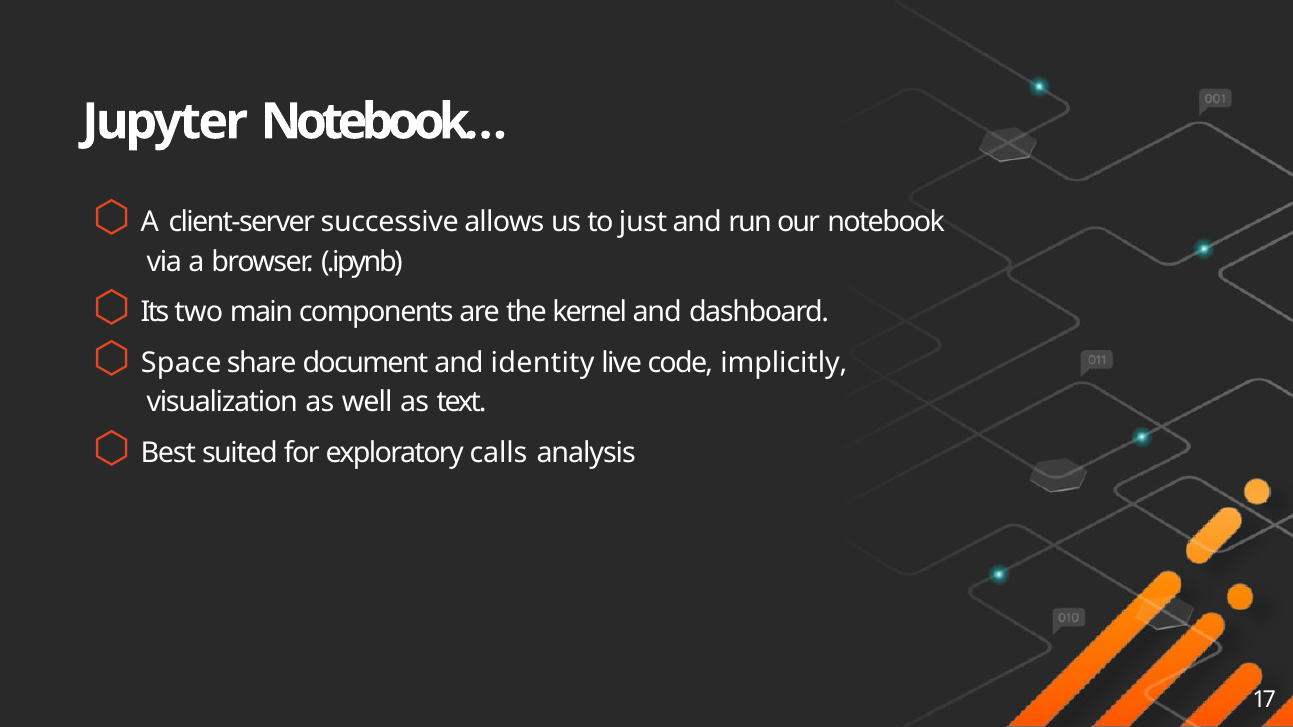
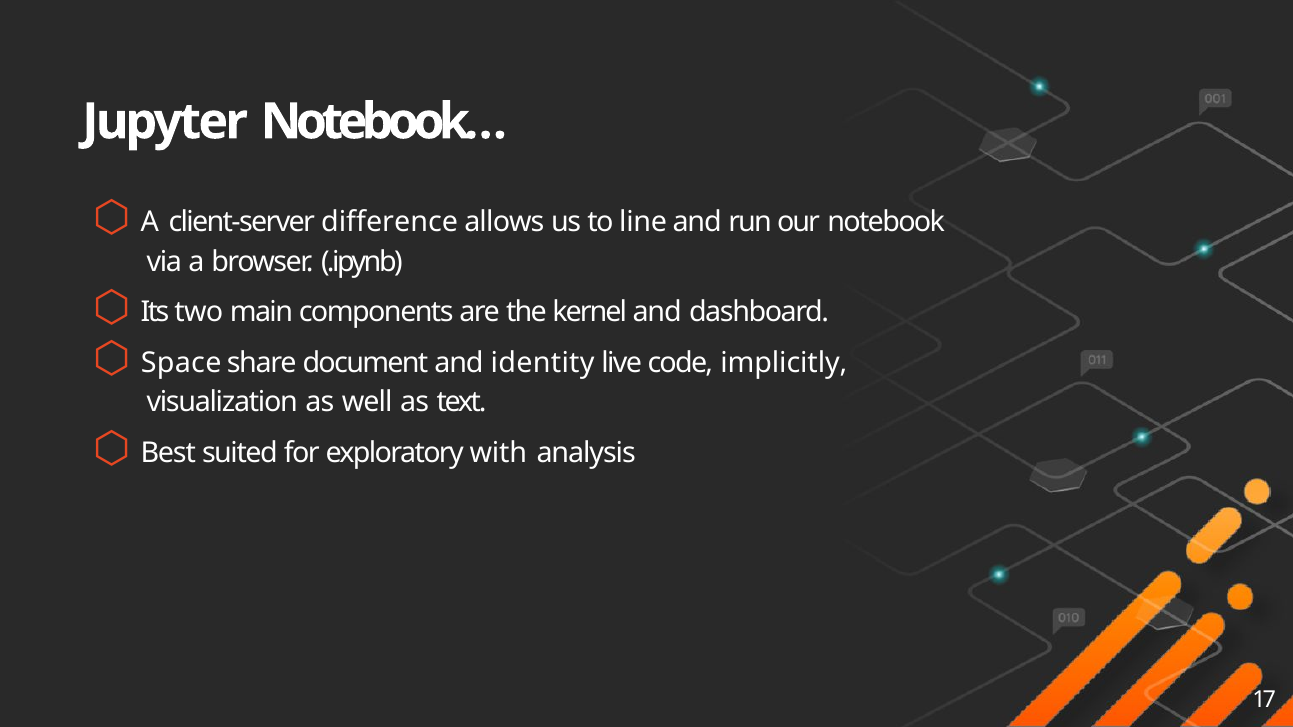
successive: successive -> difference
just: just -> line
calls: calls -> with
